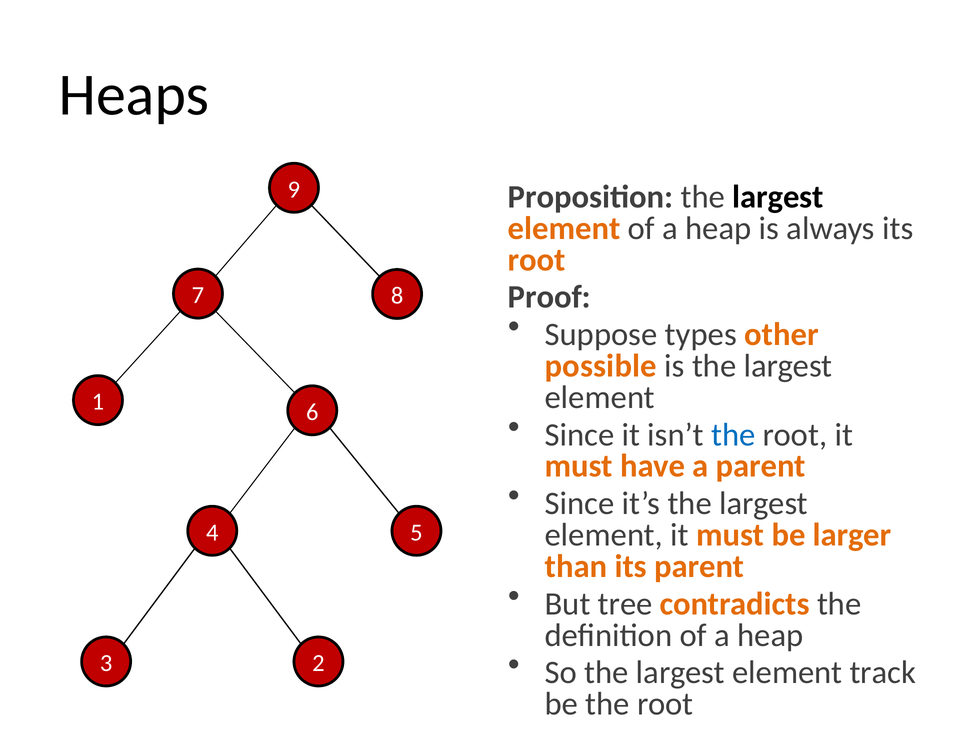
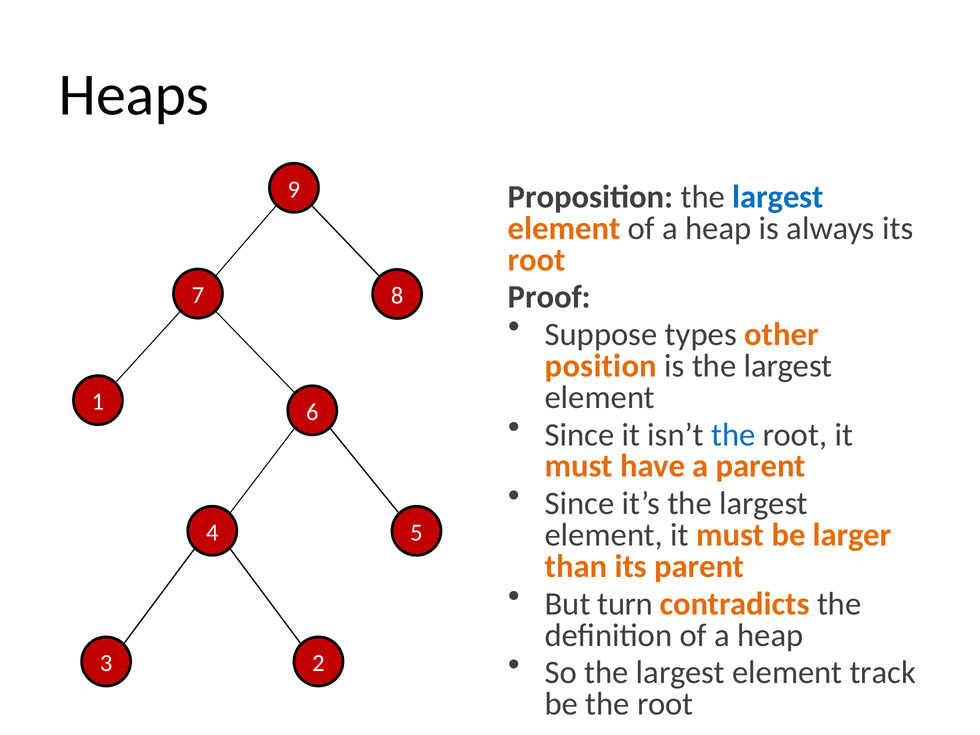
largest at (778, 197) colour: black -> blue
possible: possible -> position
tree: tree -> turn
